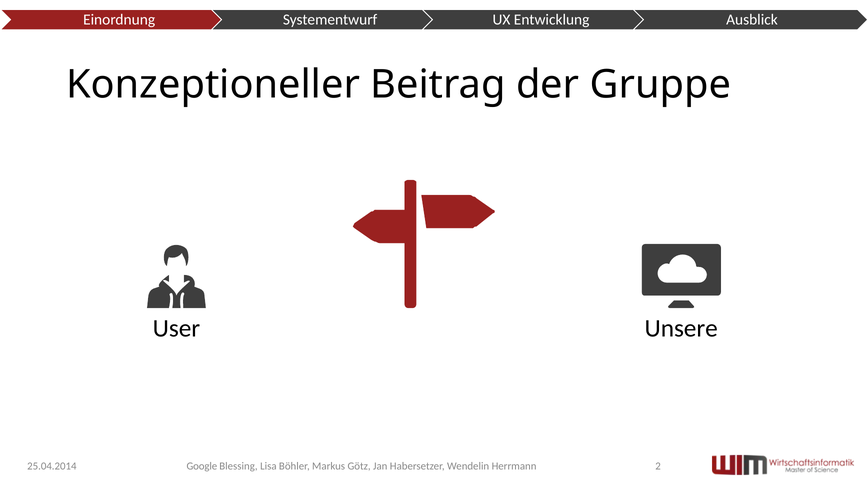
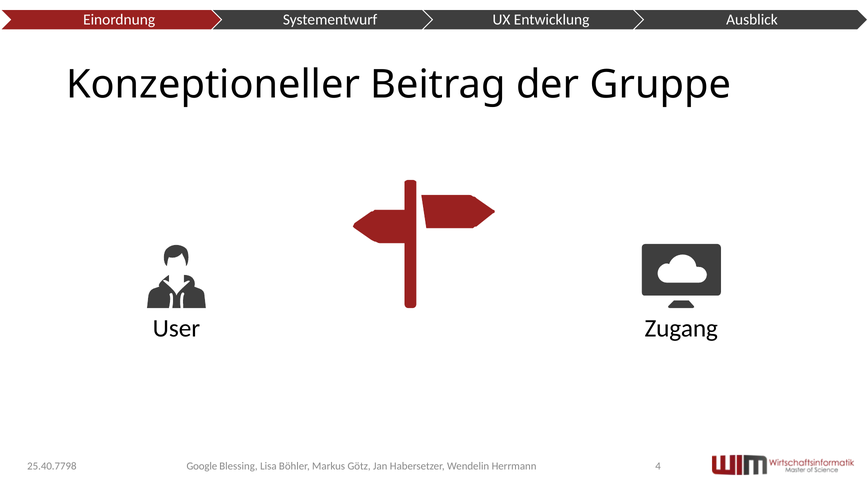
Unsere: Unsere -> Zugang
2: 2 -> 4
25.04.2014: 25.04.2014 -> 25.40.7798
